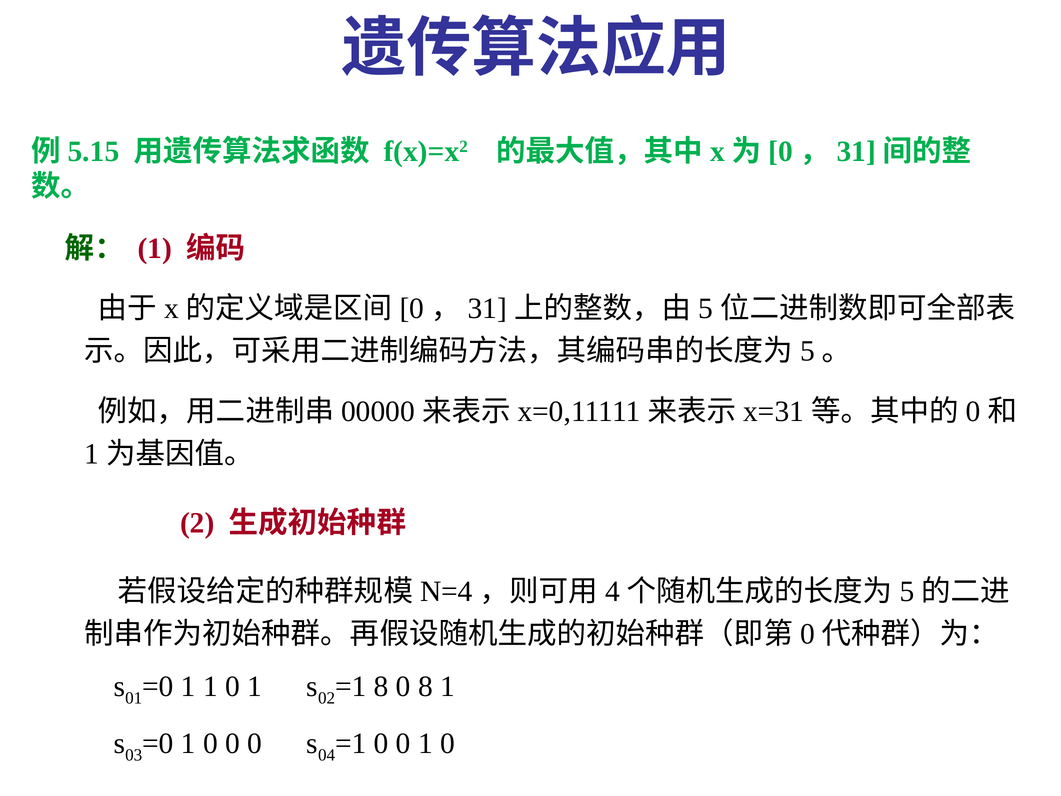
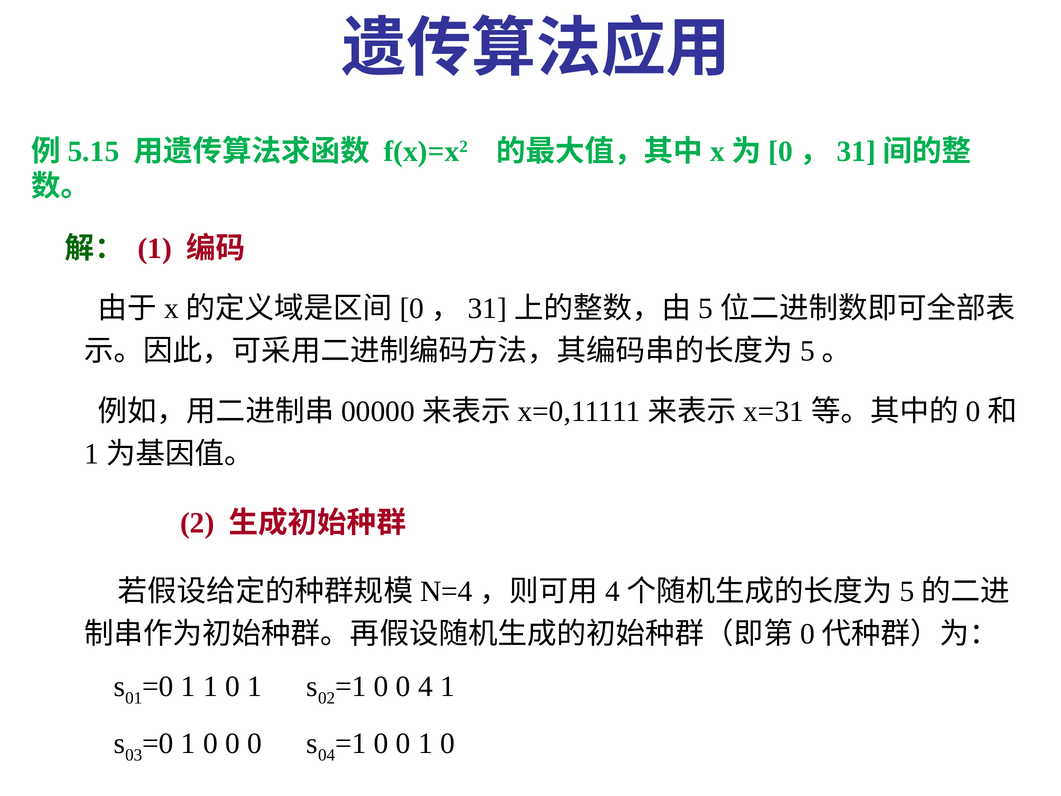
8 at (381, 686): 8 -> 0
0 8: 8 -> 4
